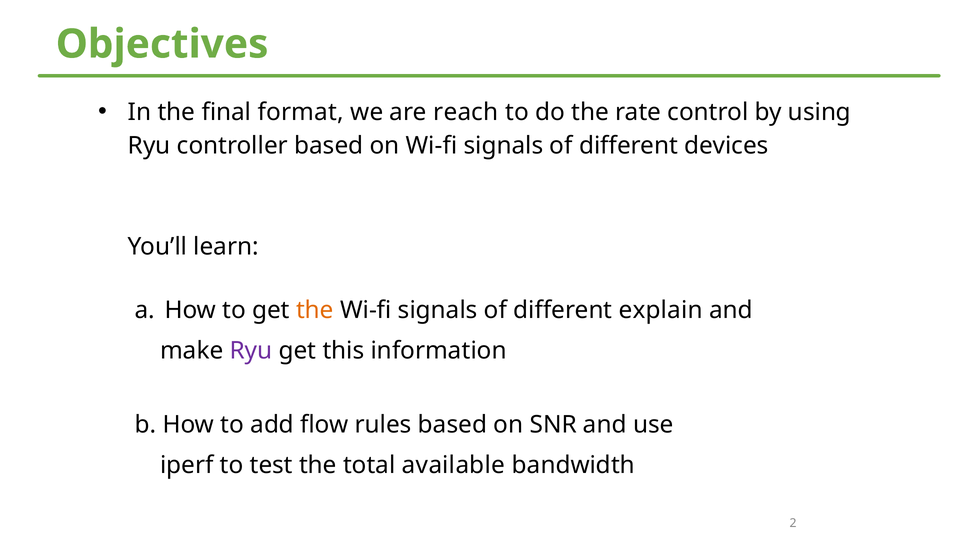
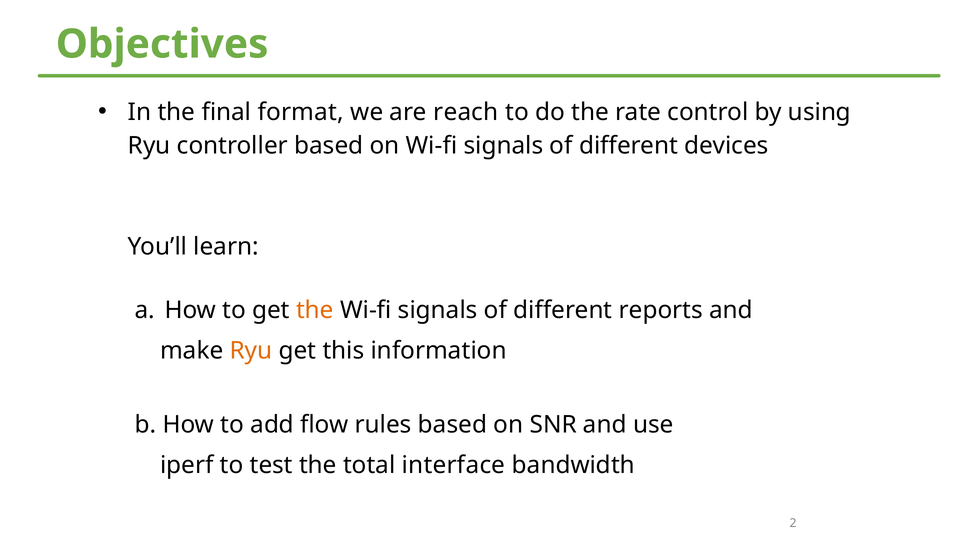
explain: explain -> reports
Ryu at (251, 350) colour: purple -> orange
available: available -> interface
